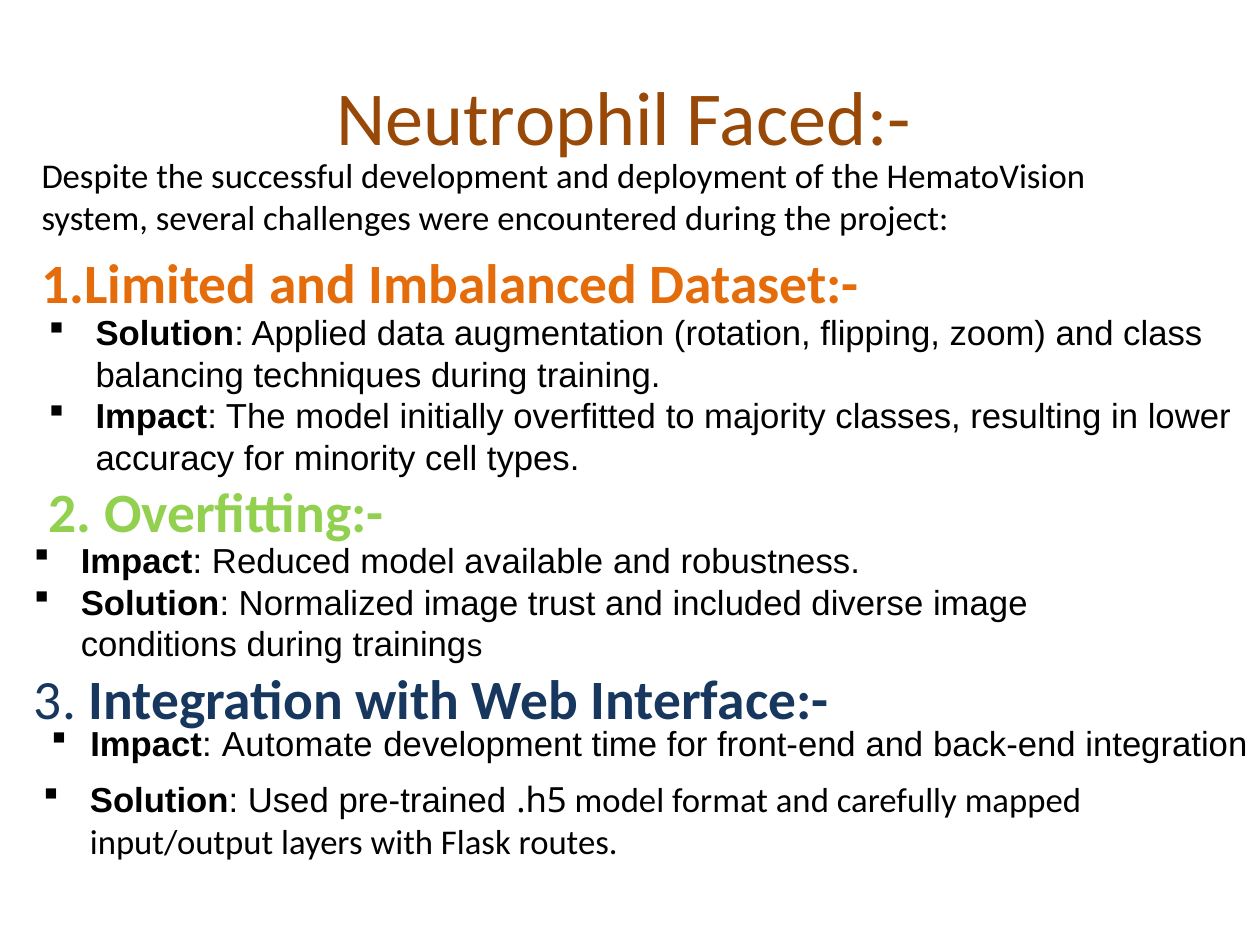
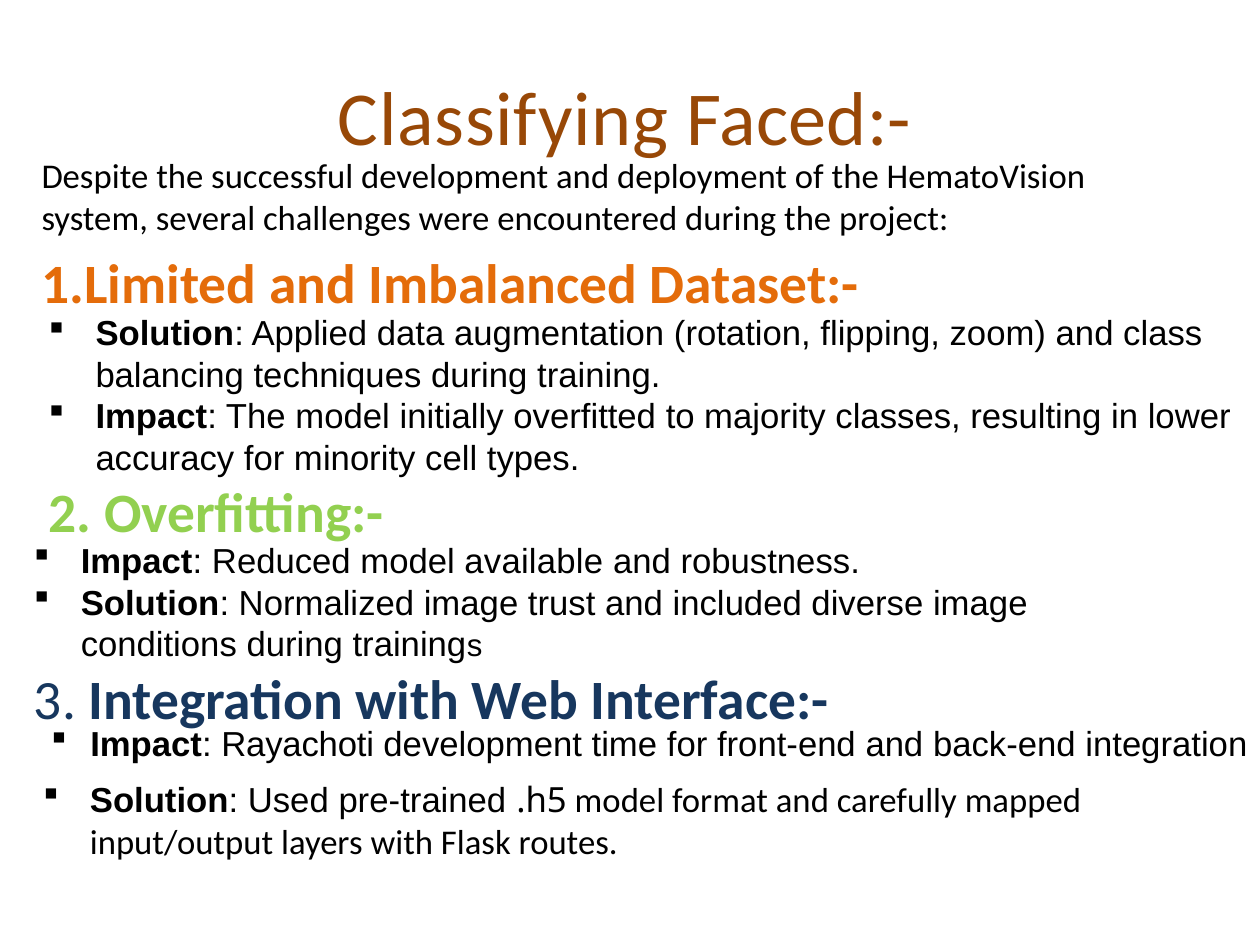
Neutrophil: Neutrophil -> Classifying
Automate: Automate -> Rayachoti
